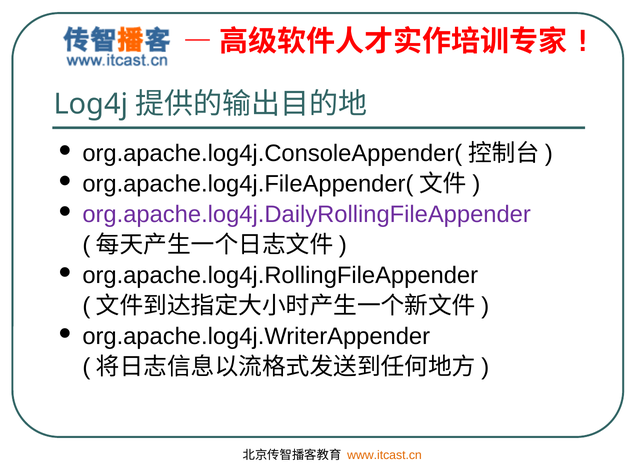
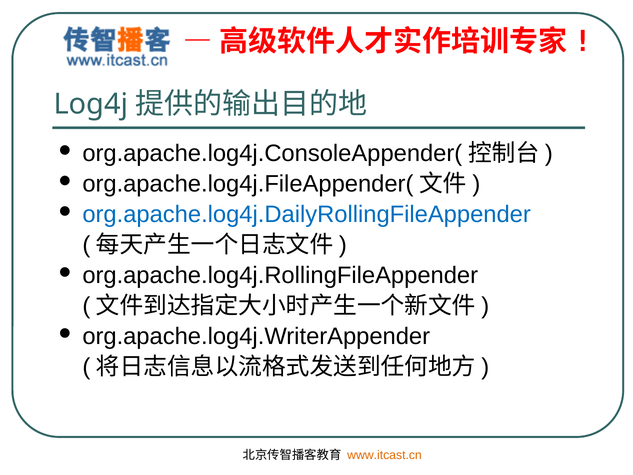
org.apache.log4j.DailyRollingFileAppender colour: purple -> blue
